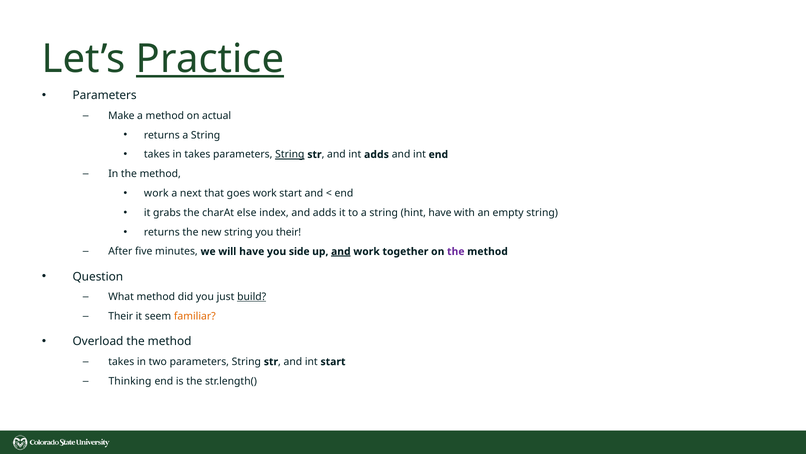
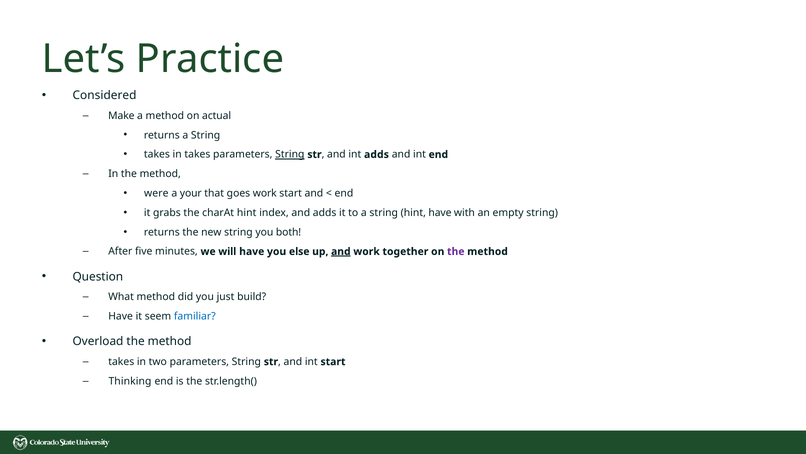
Practice underline: present -> none
Parameters at (105, 95): Parameters -> Considered
work at (156, 193): work -> were
next: next -> your
charAt else: else -> hint
you their: their -> both
side: side -> else
build underline: present -> none
Their at (121, 316): Their -> Have
familiar colour: orange -> blue
